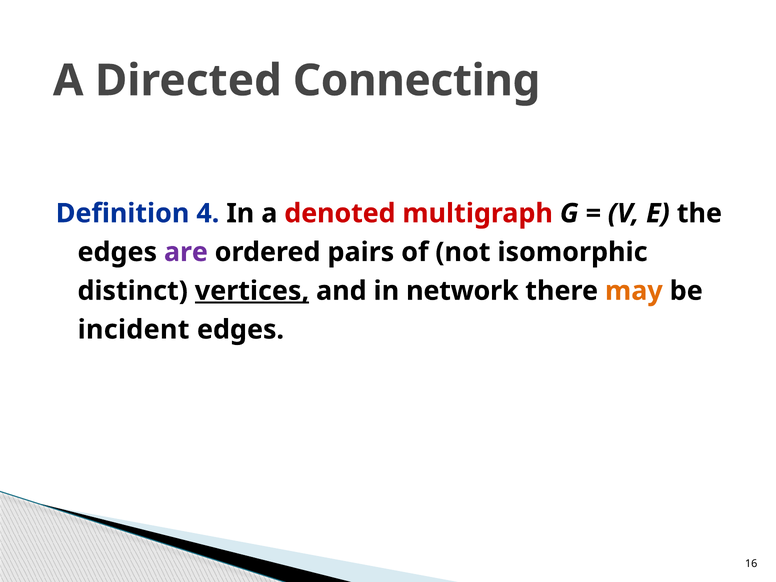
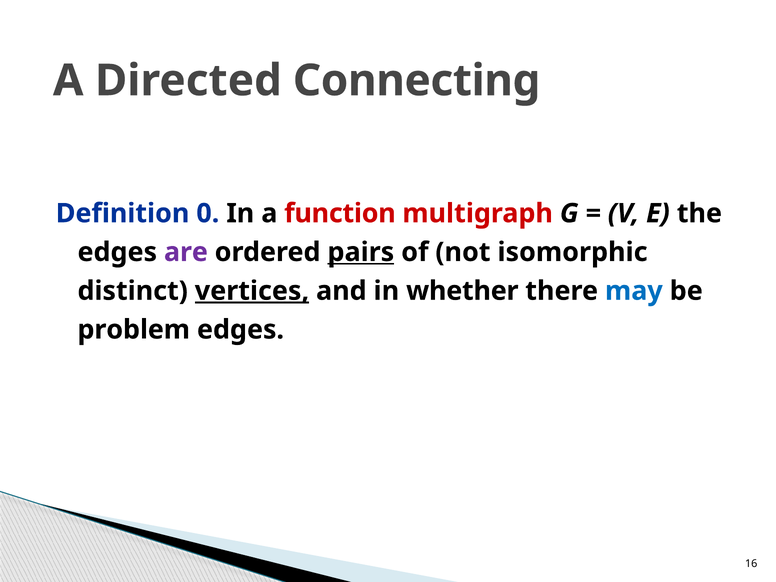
4: 4 -> 0
denoted: denoted -> function
pairs underline: none -> present
network: network -> whether
may colour: orange -> blue
incident: incident -> problem
